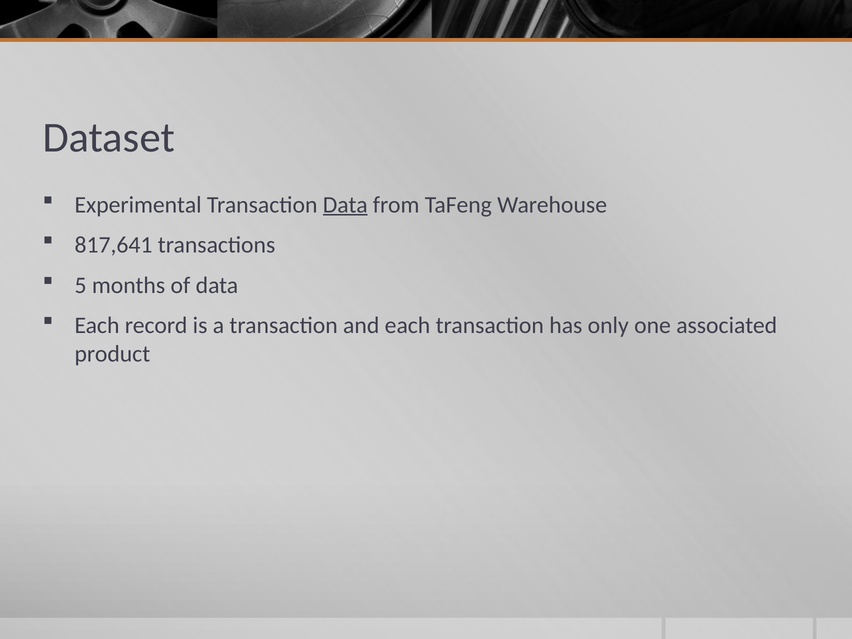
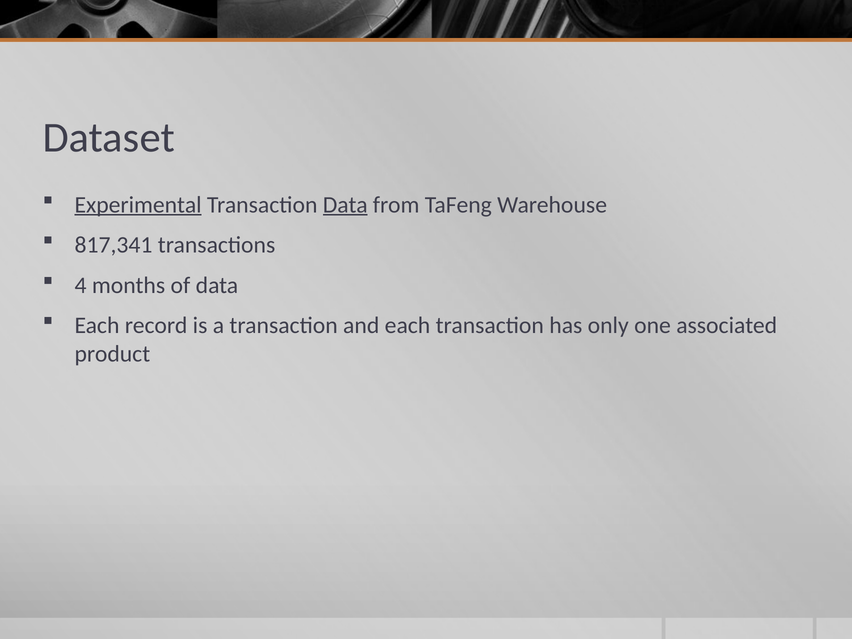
Experimental underline: none -> present
817,641: 817,641 -> 817,341
5: 5 -> 4
